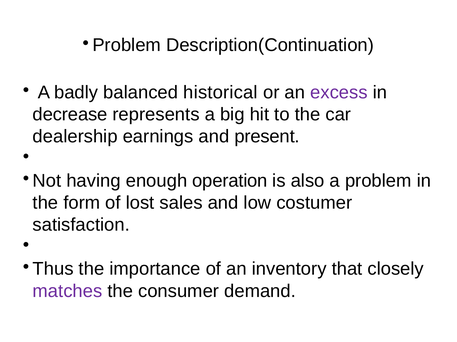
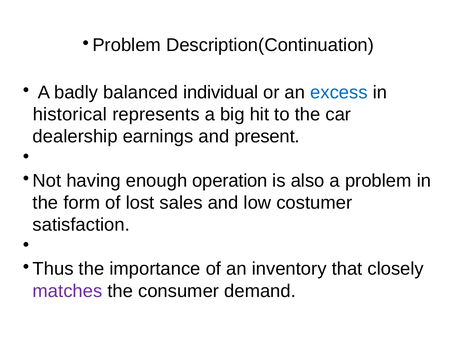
historical: historical -> individual
excess colour: purple -> blue
decrease: decrease -> historical
